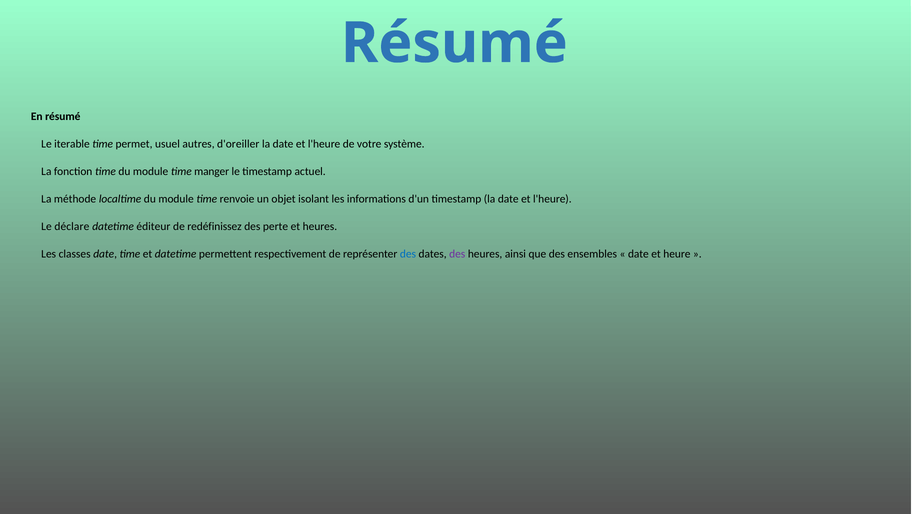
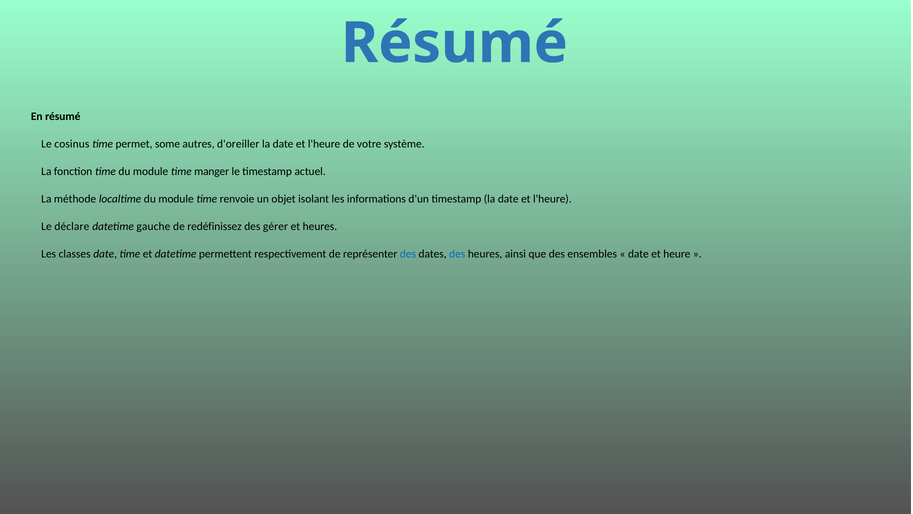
iterable: iterable -> cosinus
usuel: usuel -> some
éditeur: éditeur -> gauche
perte: perte -> gérer
des at (457, 254) colour: purple -> blue
